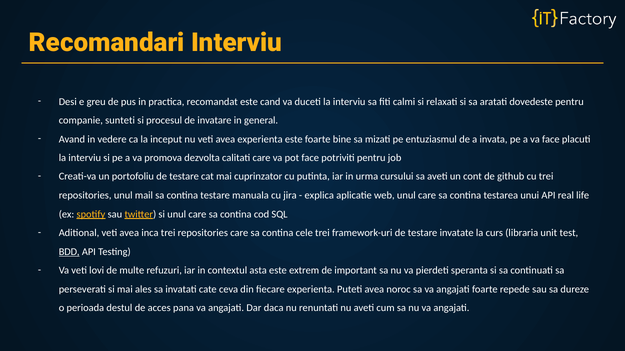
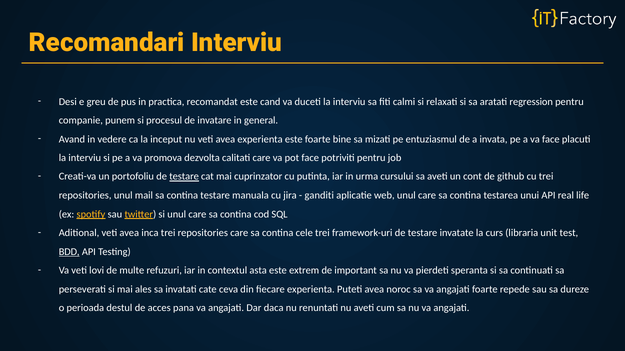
dovedeste: dovedeste -> regression
sunteti: sunteti -> punem
testare at (184, 177) underline: none -> present
explica: explica -> ganditi
